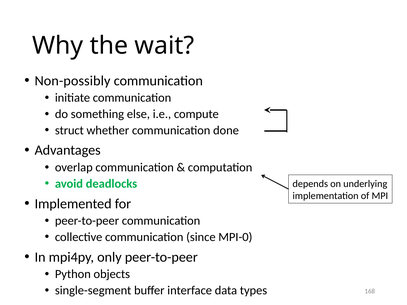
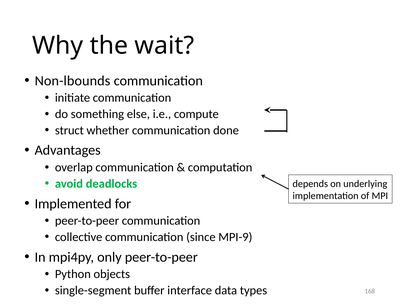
Non-possibly: Non-possibly -> Non-lbounds
MPI-0: MPI-0 -> MPI-9
